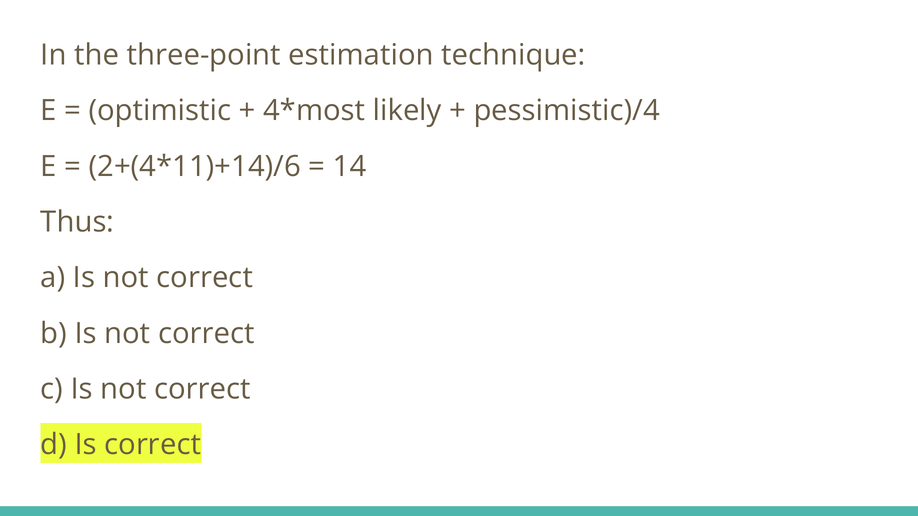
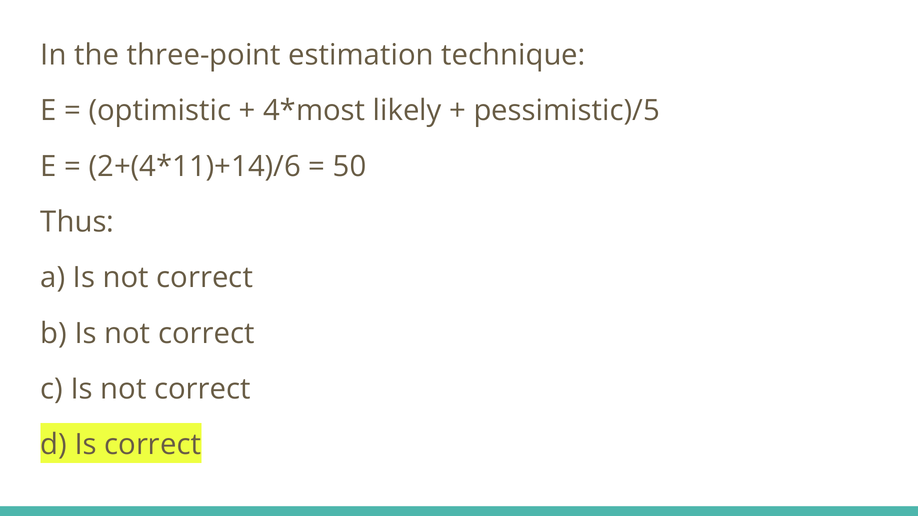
pessimistic)/4: pessimistic)/4 -> pessimistic)/5
14: 14 -> 50
